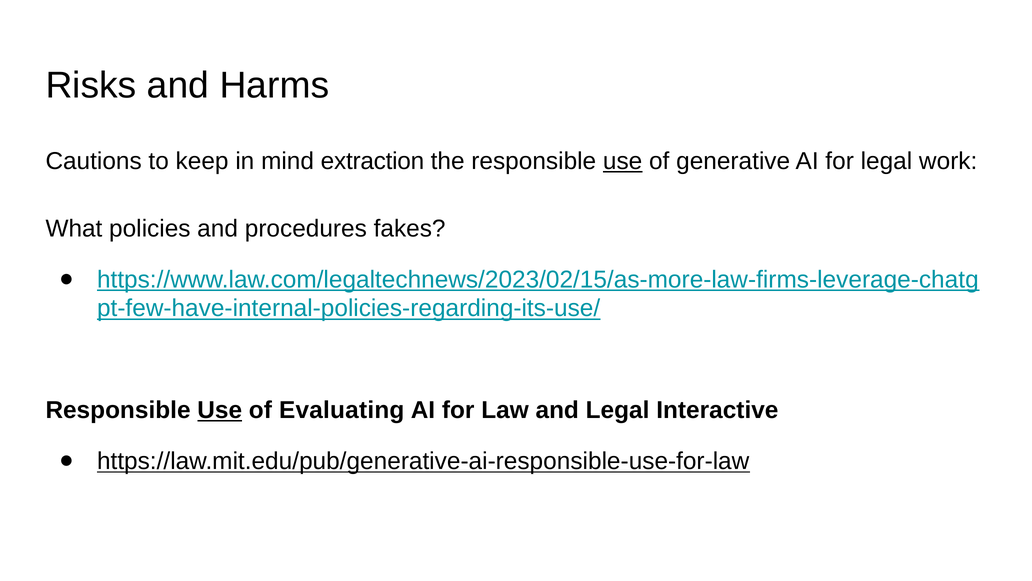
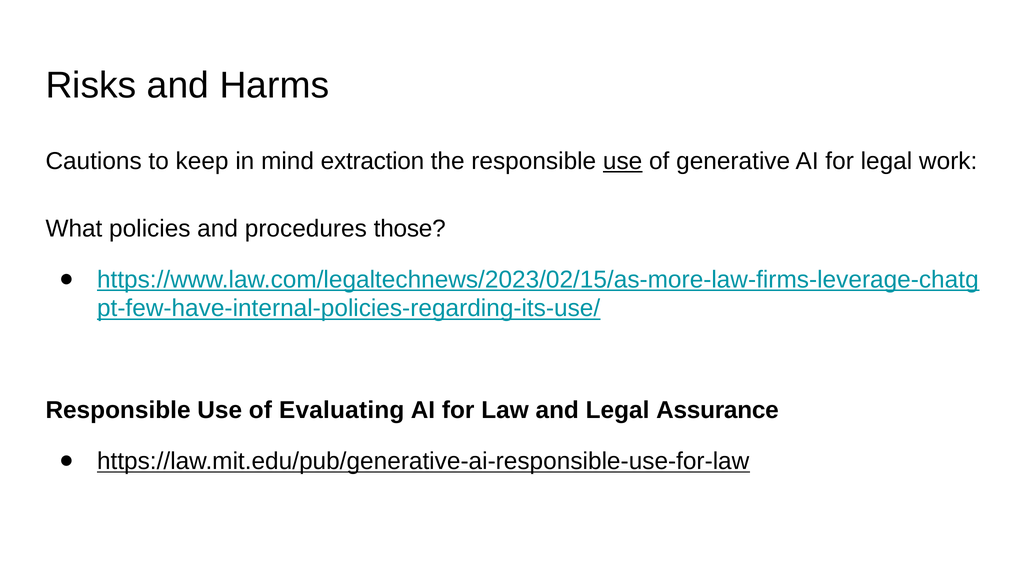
fakes: fakes -> those
Use at (220, 410) underline: present -> none
Interactive: Interactive -> Assurance
